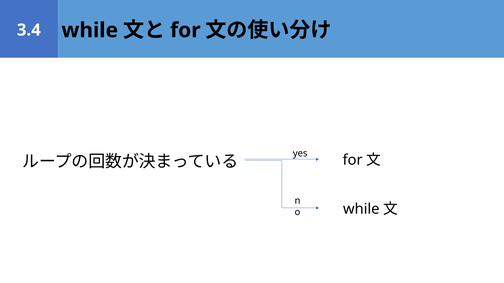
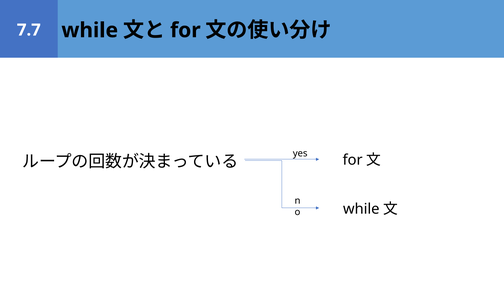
3.4: 3.4 -> 7.7
